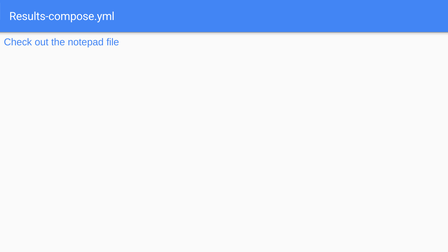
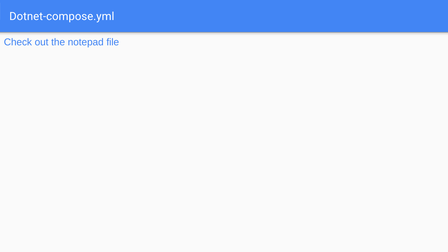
Results-compose.yml: Results-compose.yml -> Dotnet-compose.yml
